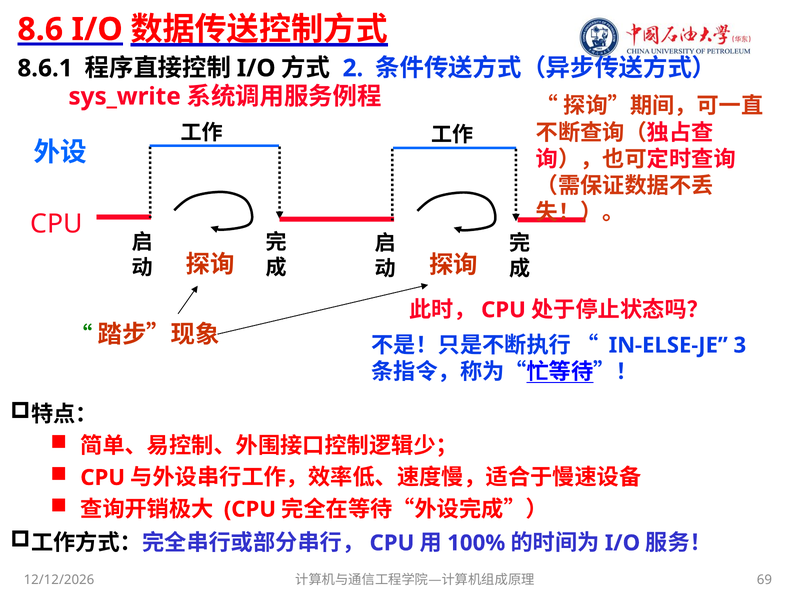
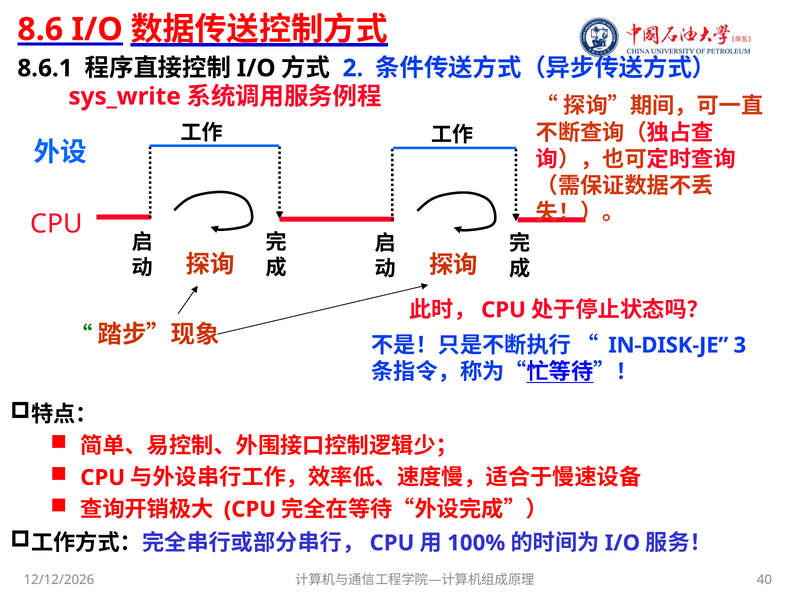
IN-ELSE-JE: IN-ELSE-JE -> IN-DISK-JE
69: 69 -> 40
